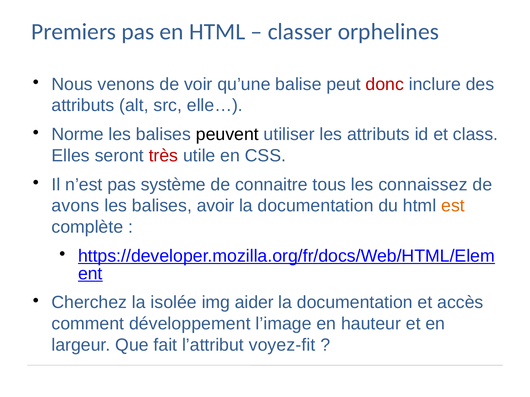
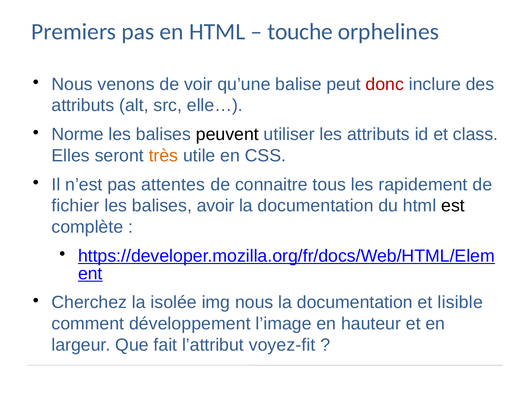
classer: classer -> touche
très colour: red -> orange
système: système -> attentes
connaissez: connaissez -> rapidement
avons: avons -> fichier
est colour: orange -> black
img aider: aider -> nous
accès: accès -> lisible
